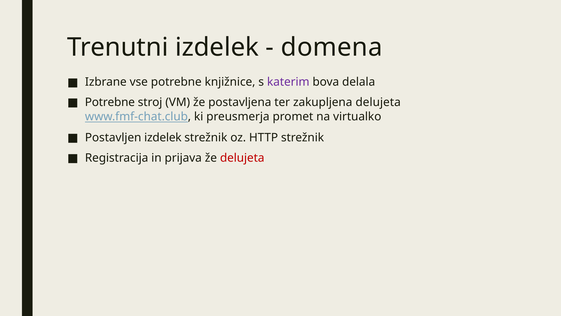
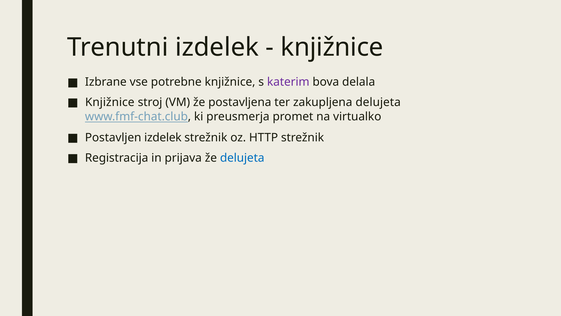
domena at (332, 47): domena -> knjižnice
Potrebne at (110, 102): Potrebne -> Knjižnice
delujeta at (242, 158) colour: red -> blue
